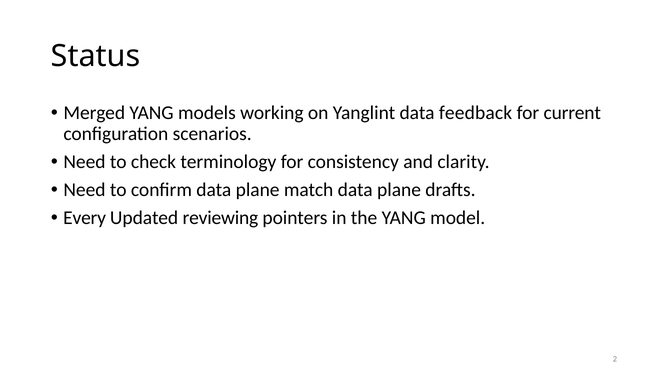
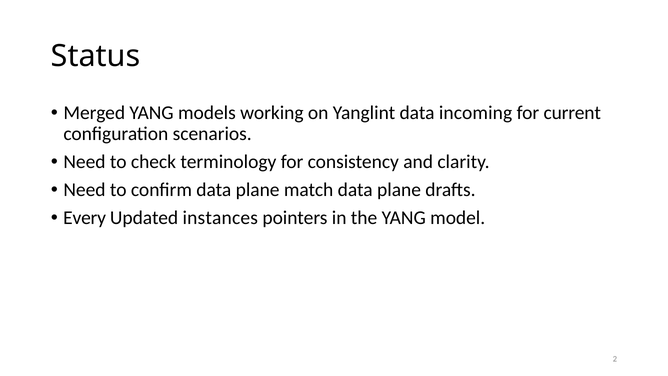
feedback: feedback -> incoming
reviewing: reviewing -> instances
